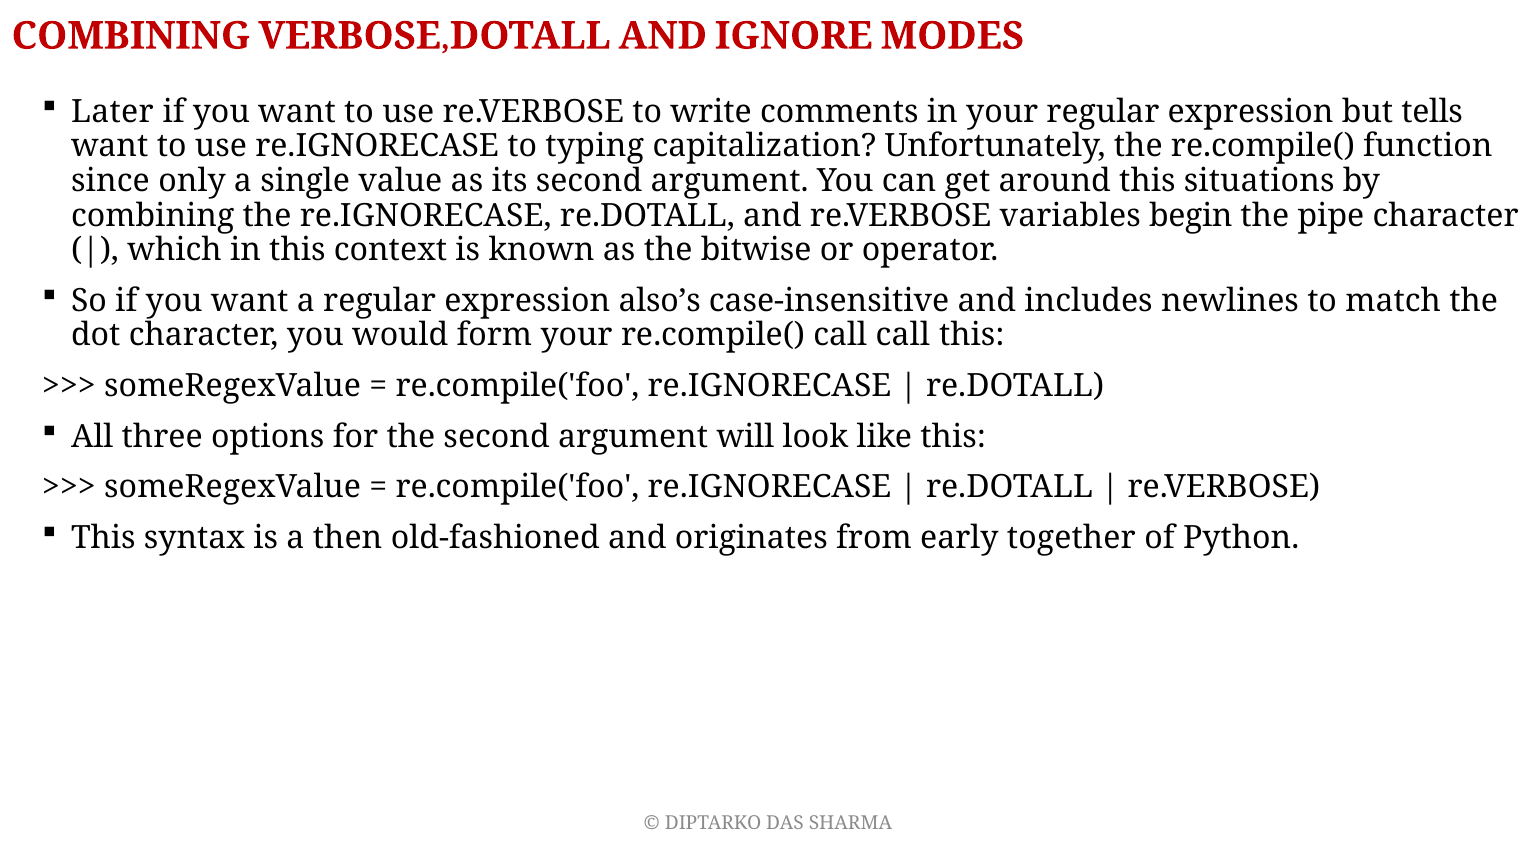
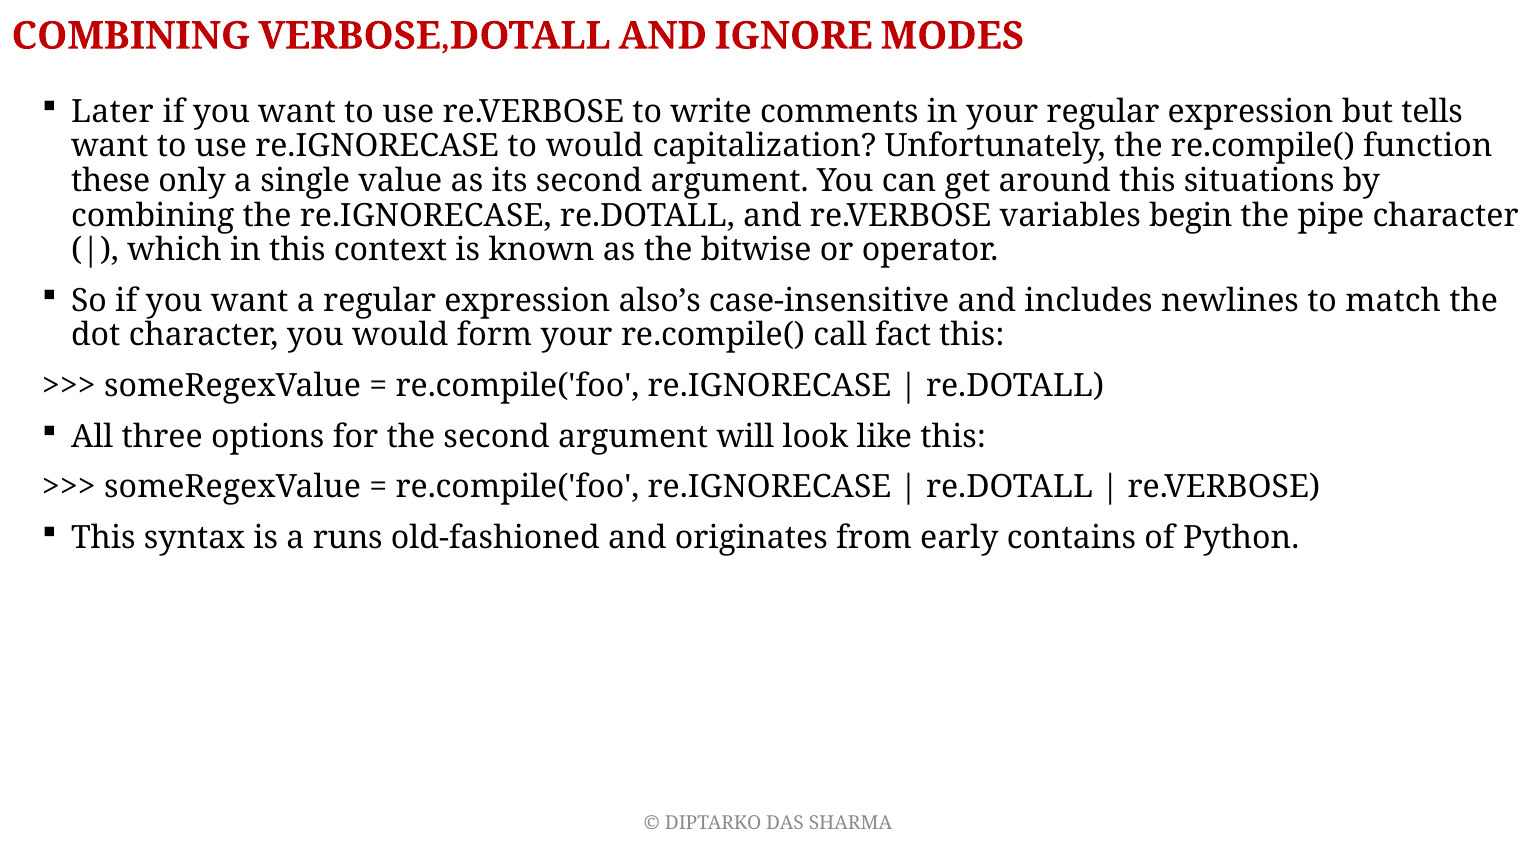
to typing: typing -> would
since: since -> these
call call: call -> fact
then: then -> runs
together: together -> contains
